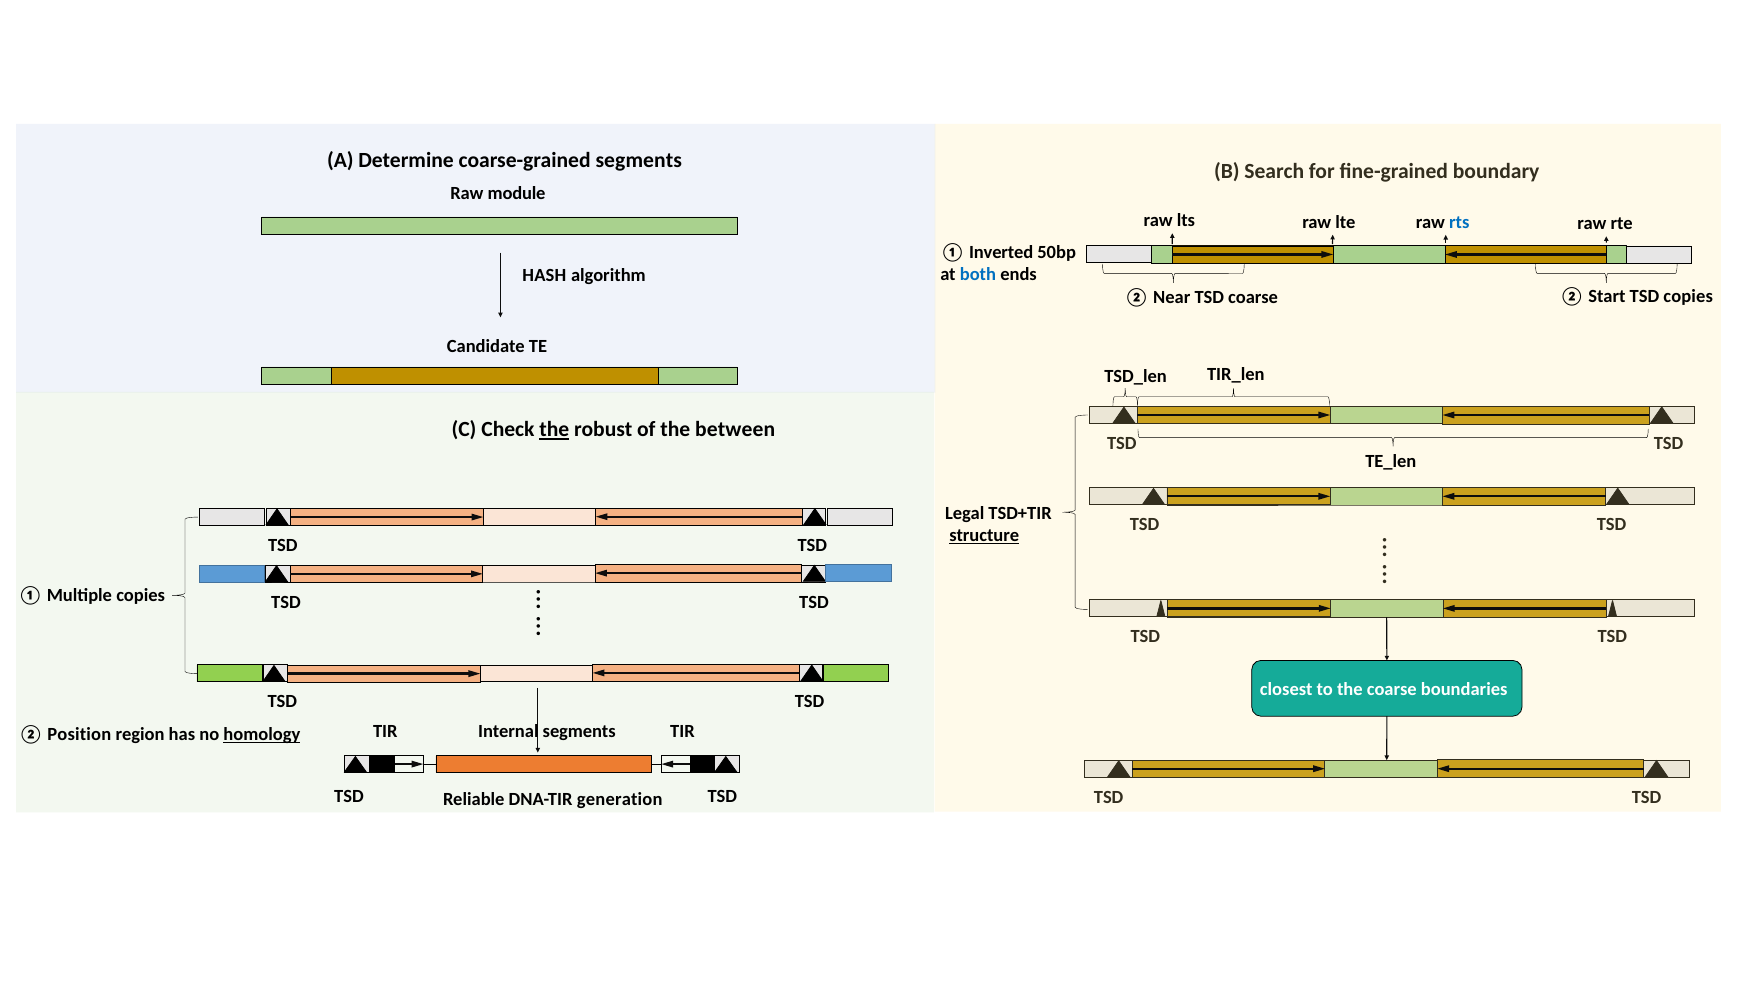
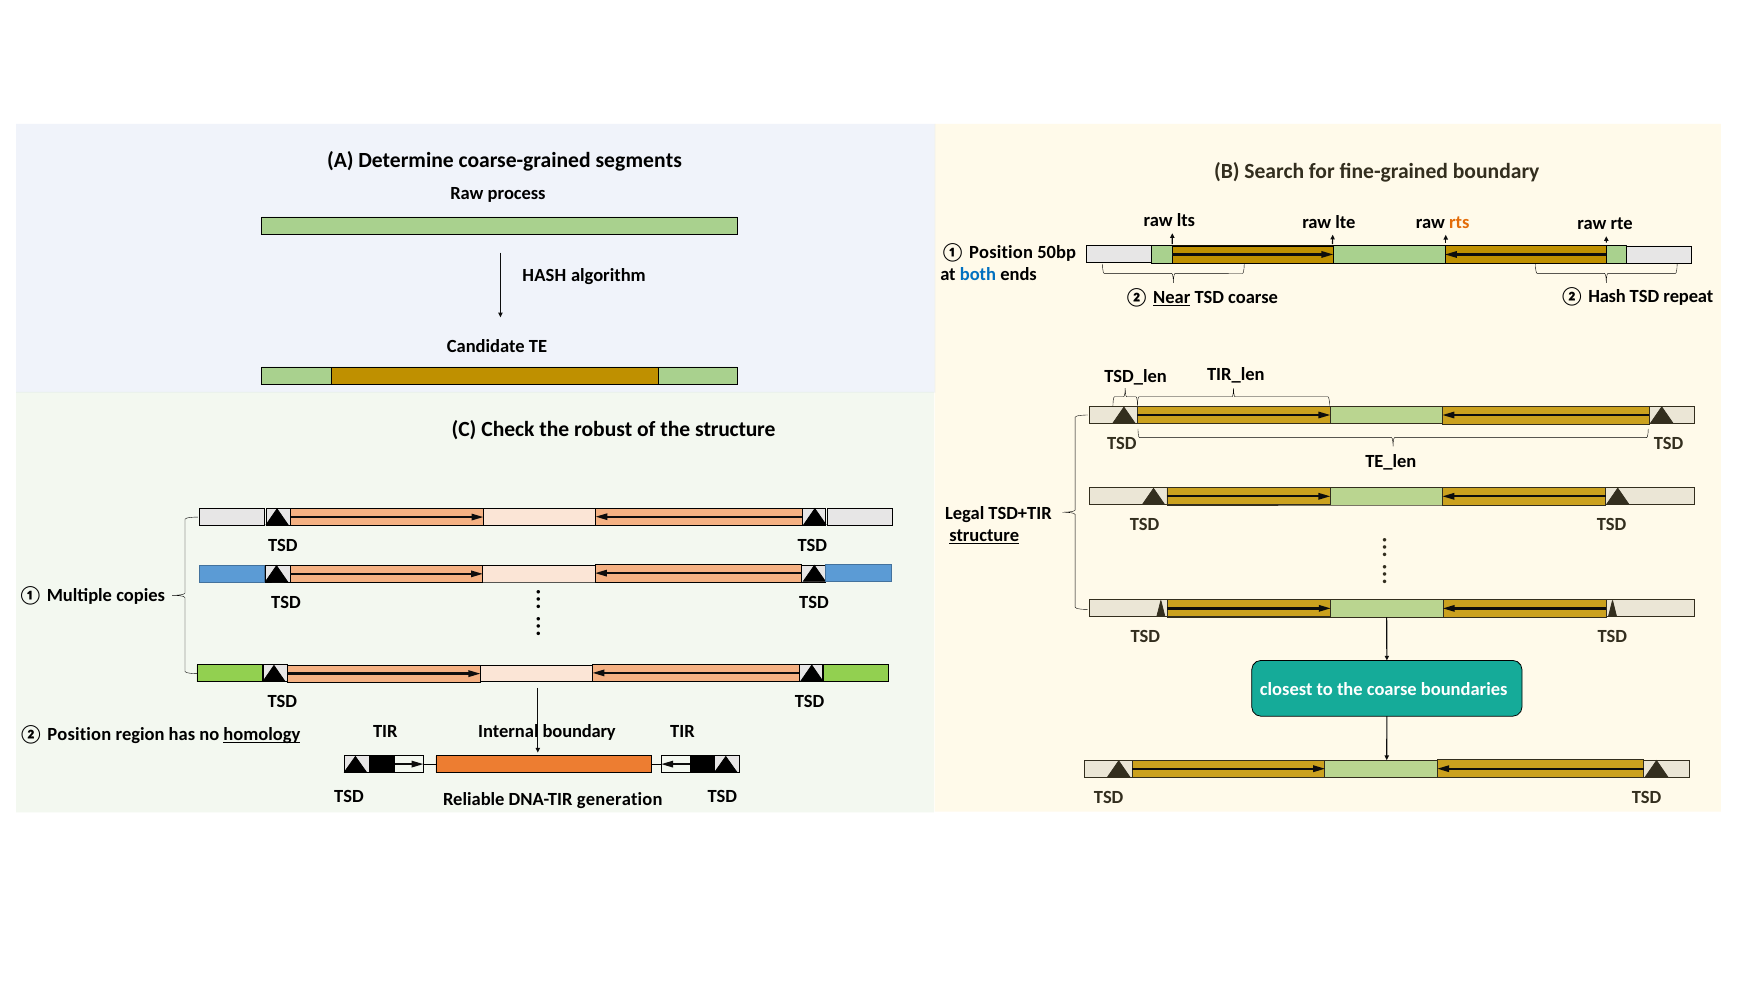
module: module -> process
rts colour: blue -> orange
① Inverted: Inverted -> Position
Near underline: none -> present
② Start: Start -> Hash
TSD copies: copies -> repeat
the at (554, 429) underline: present -> none
the between: between -> structure
Internal segments: segments -> boundary
